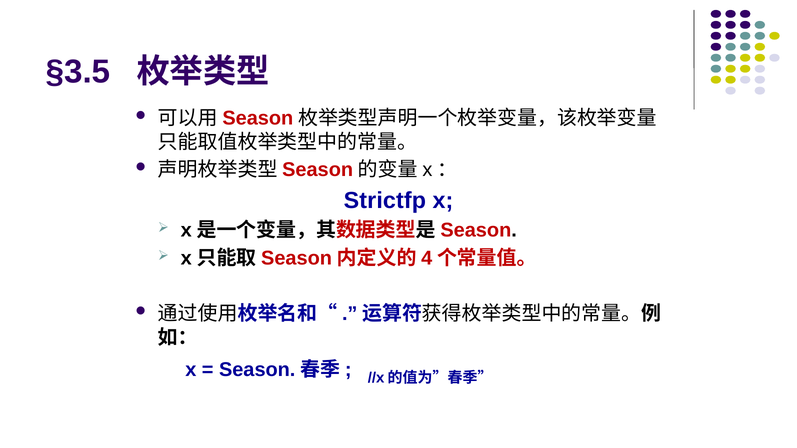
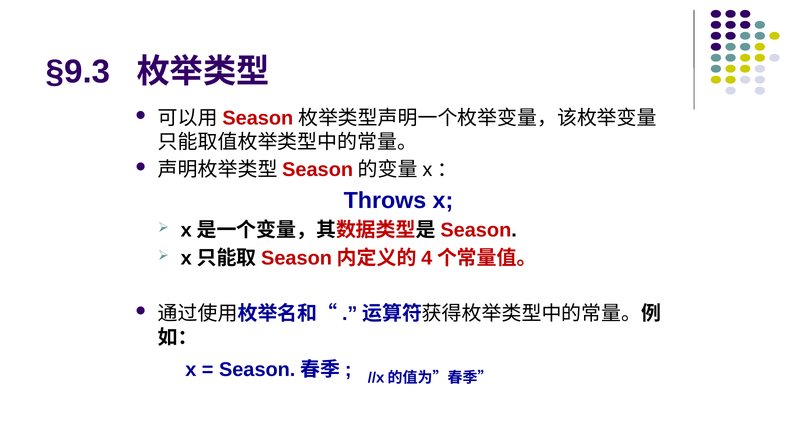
§3.5: §3.5 -> §9.3
Strictfp: Strictfp -> Throws
